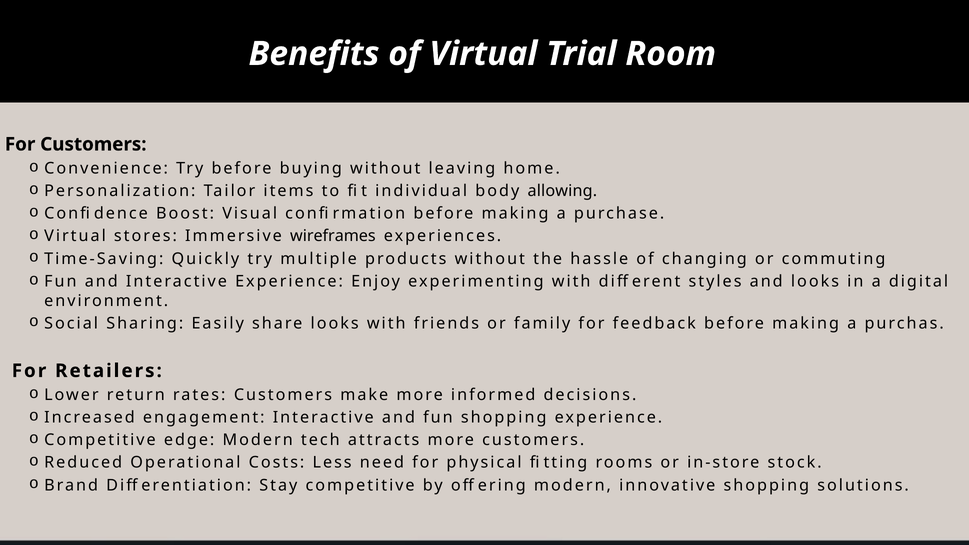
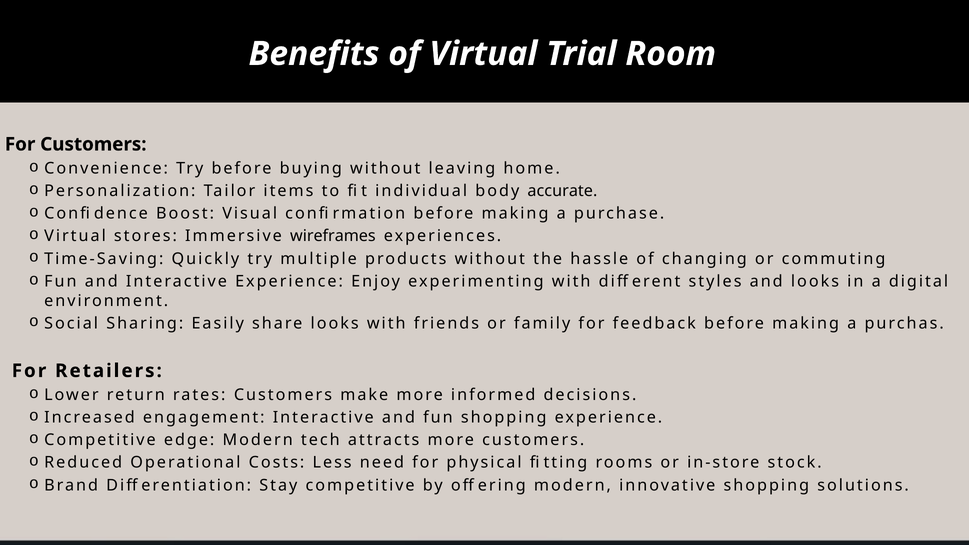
allowing: allowing -> accurate
